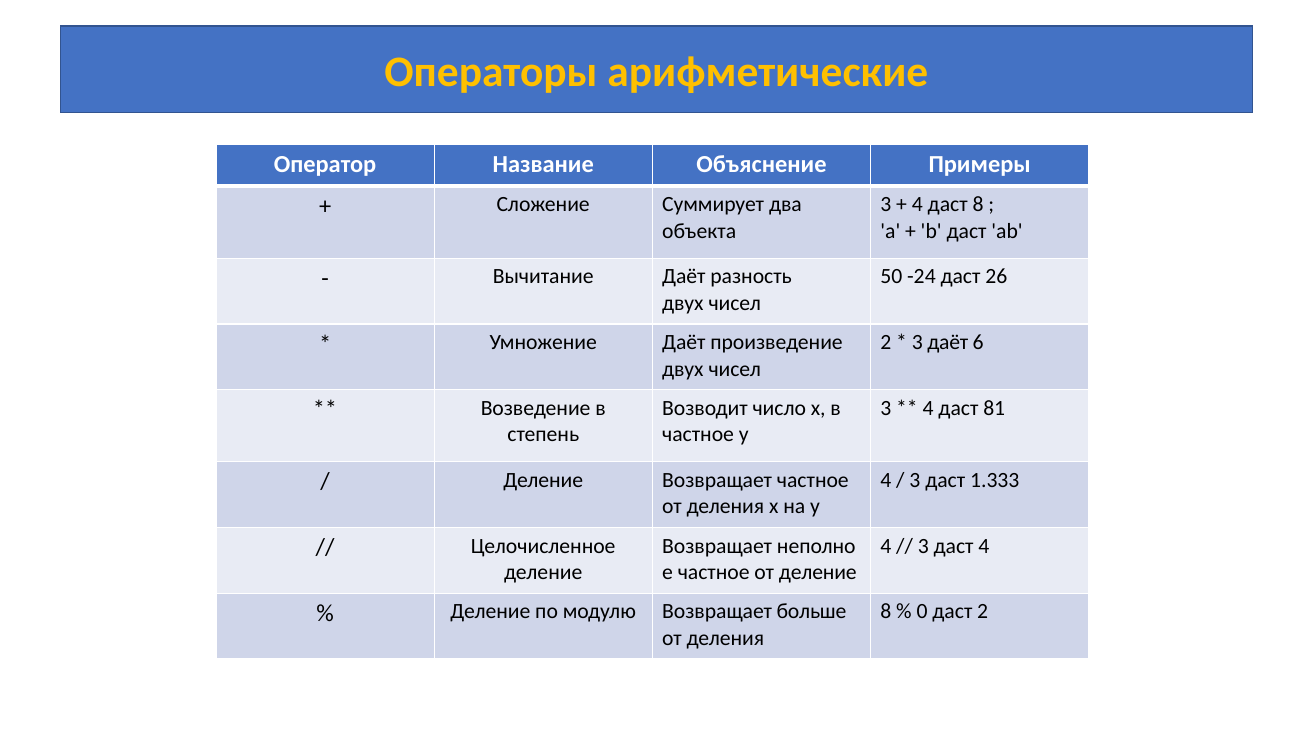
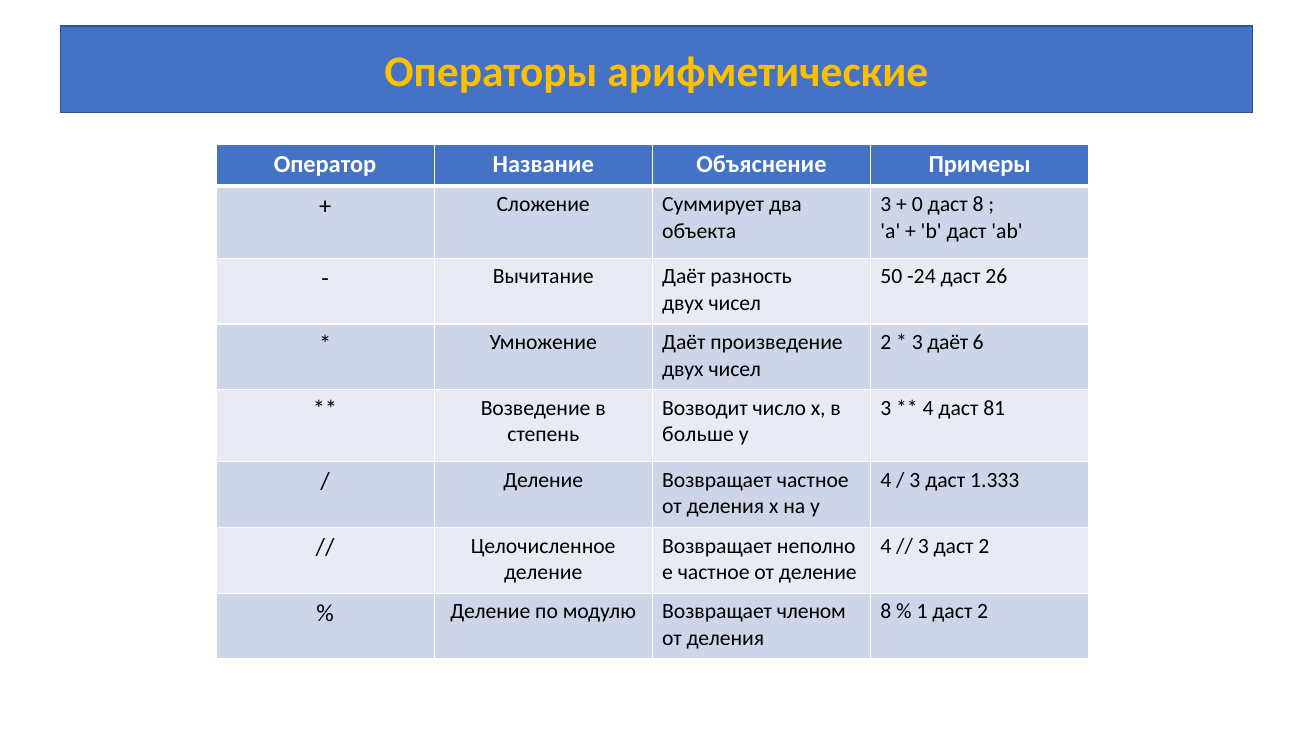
4 at (917, 205): 4 -> 0
частное at (698, 435): частное -> больше
3 даст 4: 4 -> 2
0: 0 -> 1
больше: больше -> членом
